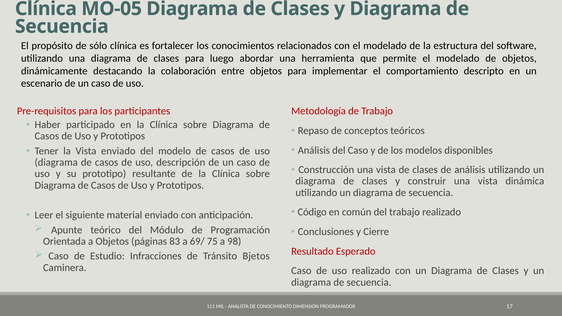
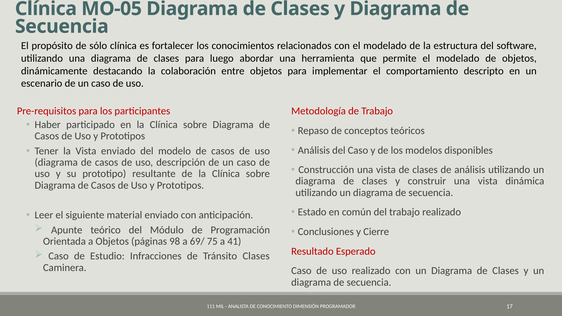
Código: Código -> Estado
83: 83 -> 98
98: 98 -> 41
Tránsito Bjetos: Bjetos -> Clases
